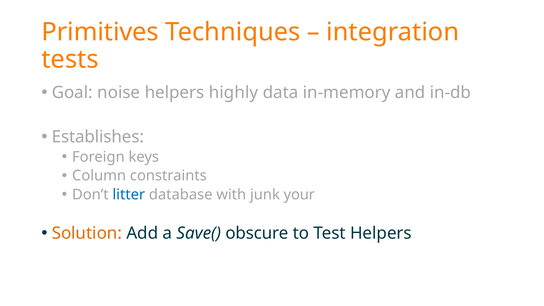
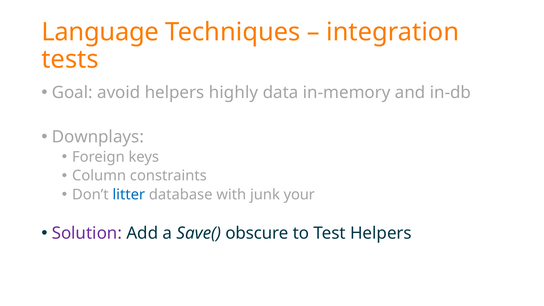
Primitives: Primitives -> Language
noise: noise -> avoid
Establishes: Establishes -> Downplays
Solution colour: orange -> purple
